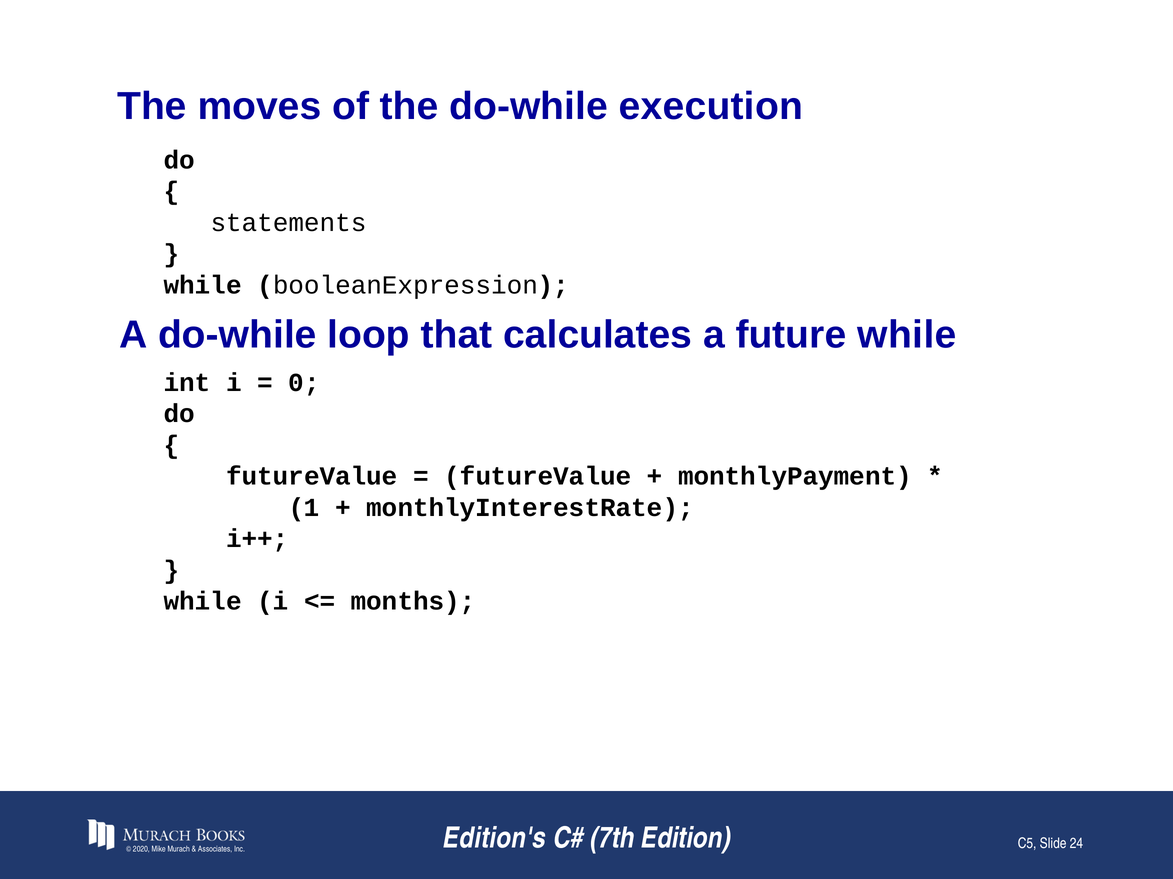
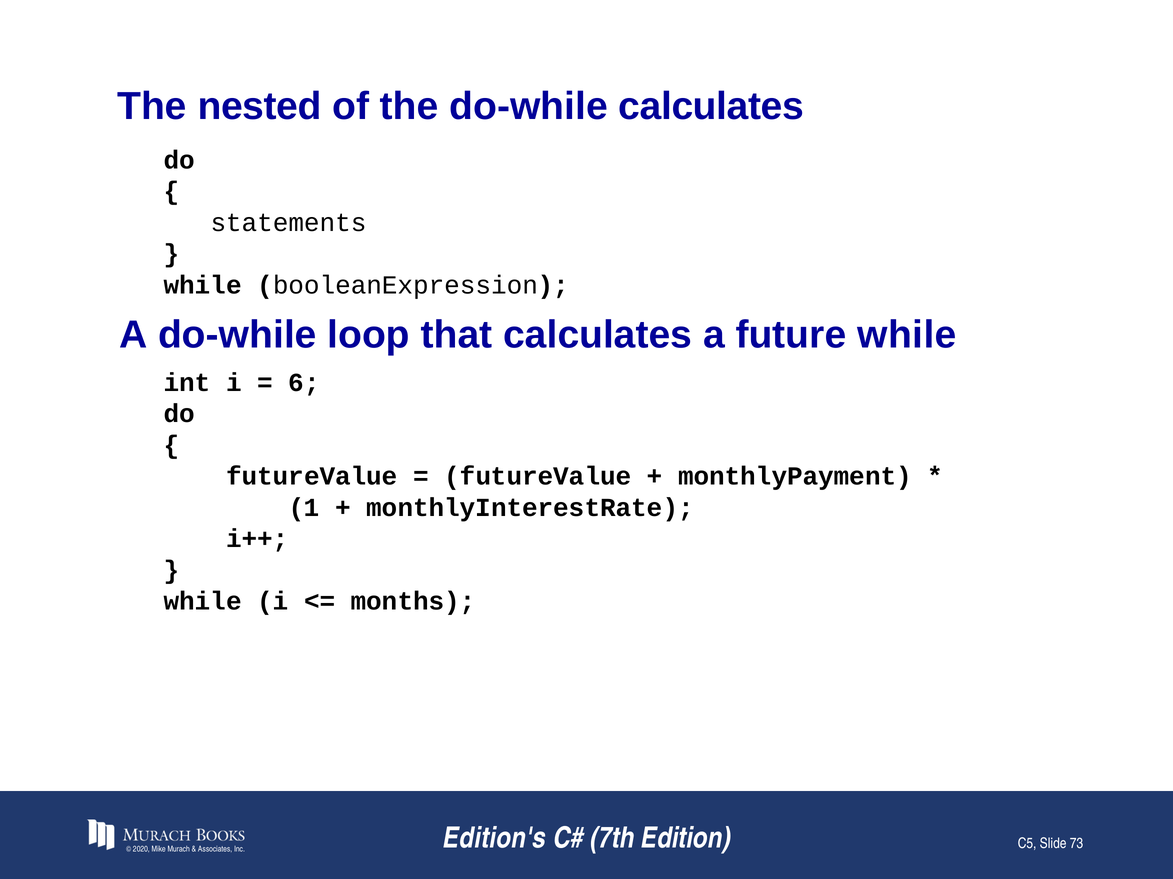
moves: moves -> nested
do-while execution: execution -> calculates
0: 0 -> 6
24: 24 -> 73
